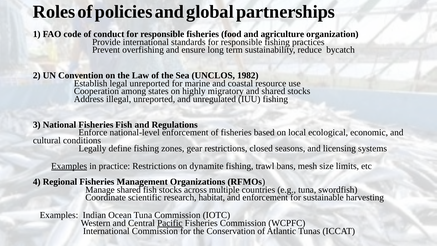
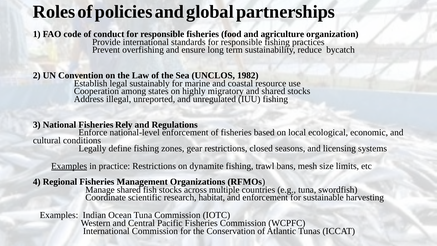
legal unreported: unreported -> sustainably
Fisheries Fish: Fish -> Rely
Pacific underline: present -> none
